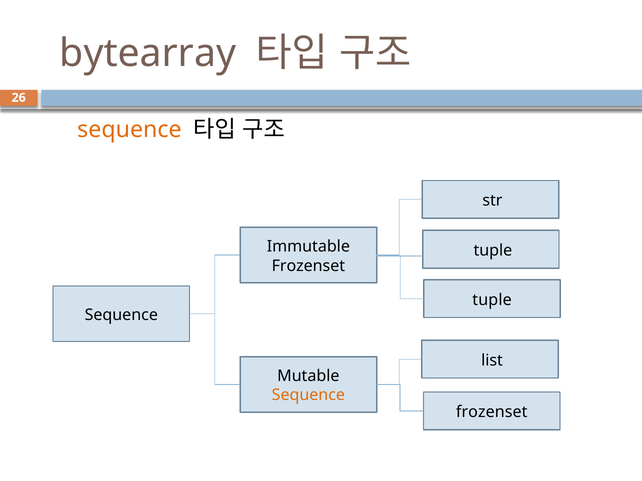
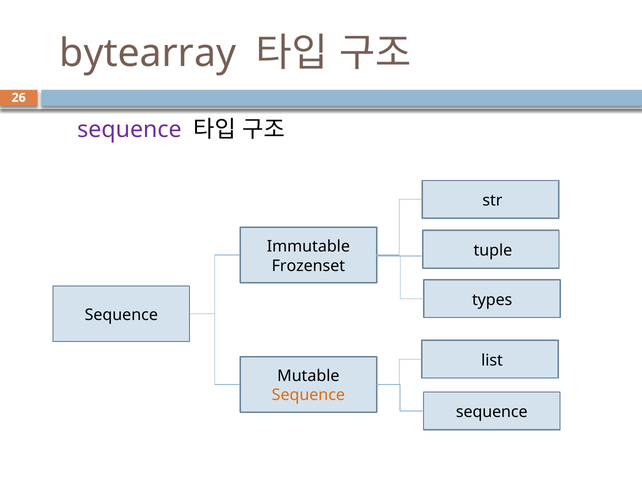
sequence at (129, 130) colour: orange -> purple
tuple at (492, 300): tuple -> types
frozenset at (492, 412): frozenset -> sequence
